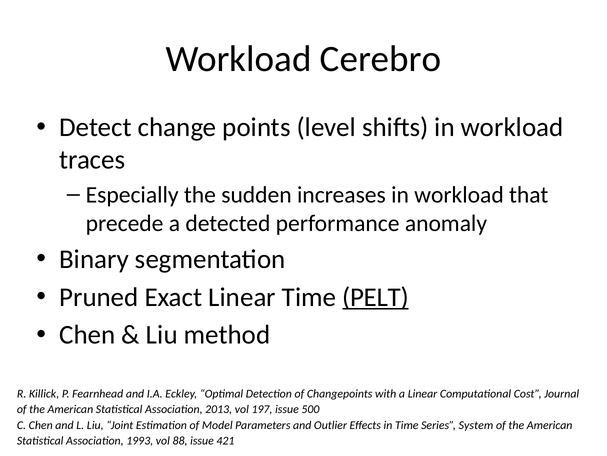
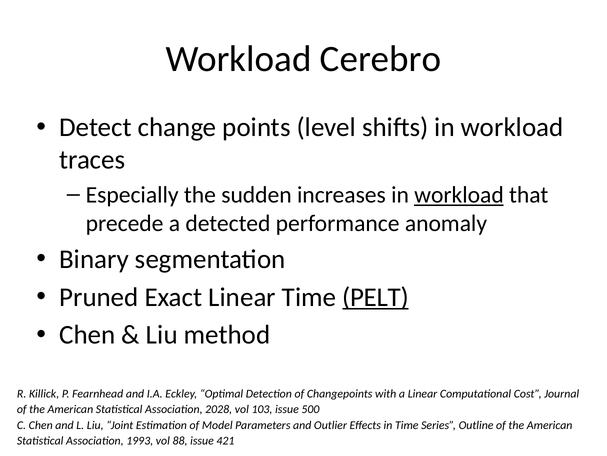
workload at (459, 195) underline: none -> present
2013: 2013 -> 2028
197: 197 -> 103
System: System -> Outline
